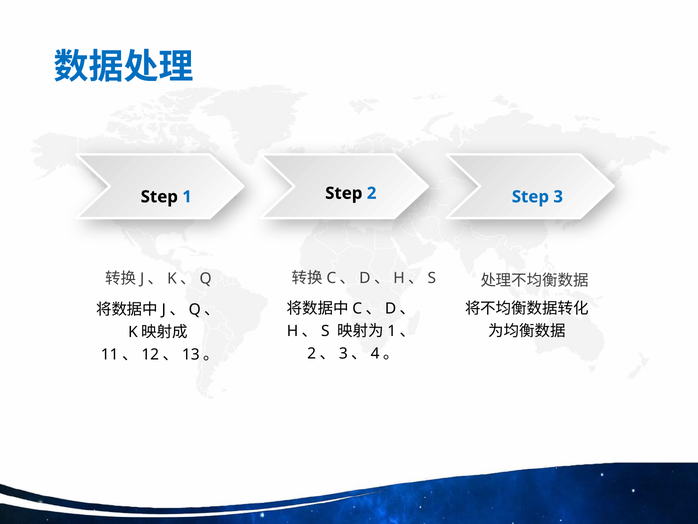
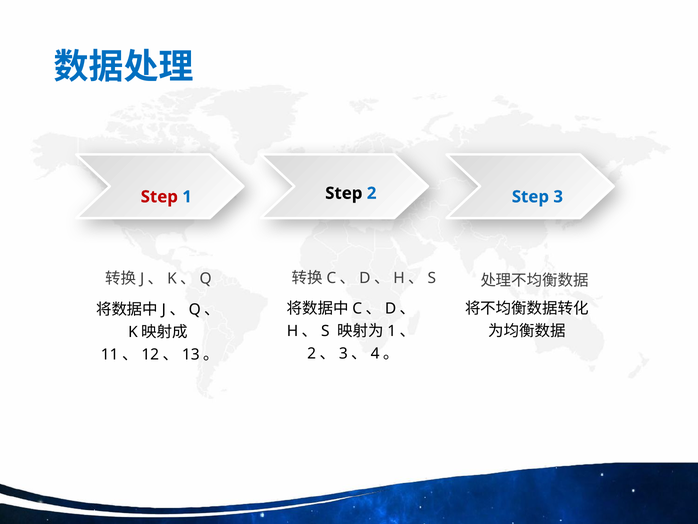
Step at (159, 197) colour: black -> red
